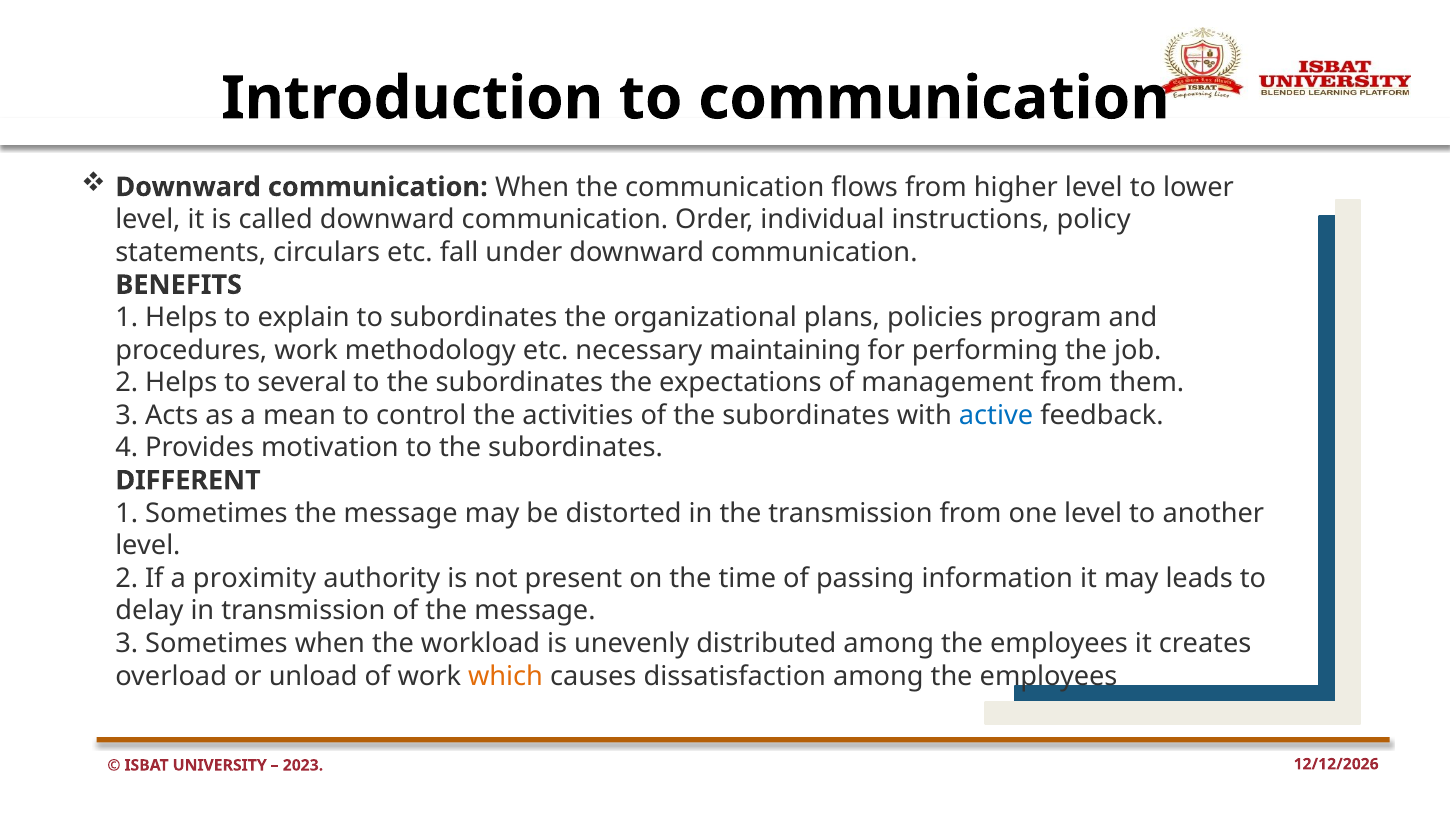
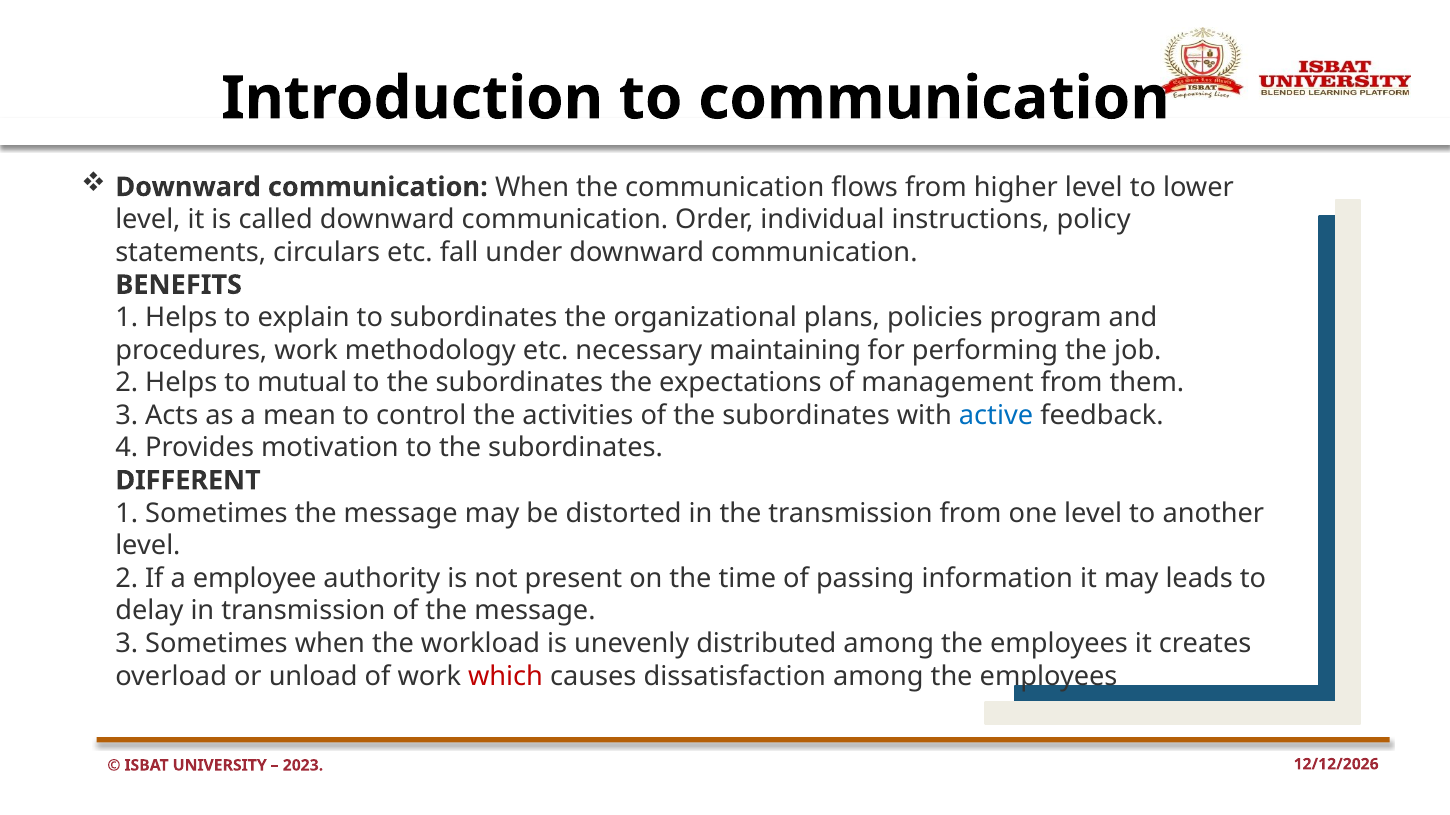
several: several -> mutual
proximity: proximity -> employee
which colour: orange -> red
